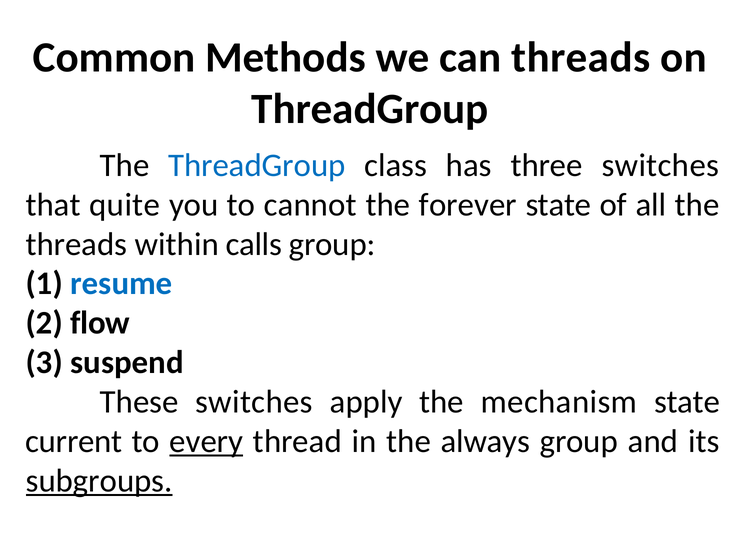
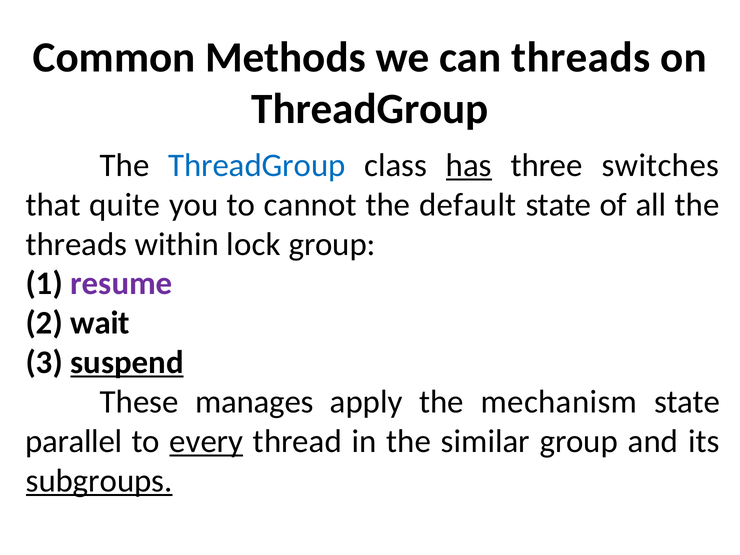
has underline: none -> present
forever: forever -> default
calls: calls -> lock
resume colour: blue -> purple
flow: flow -> wait
suspend underline: none -> present
These switches: switches -> manages
current: current -> parallel
always: always -> similar
